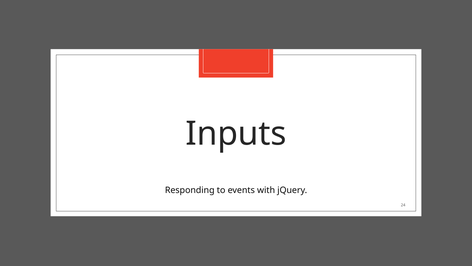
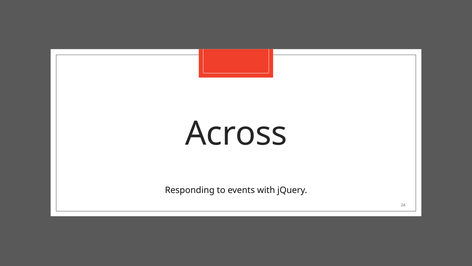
Inputs: Inputs -> Across
